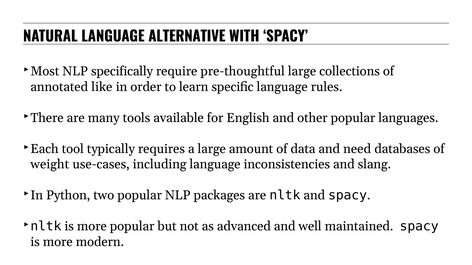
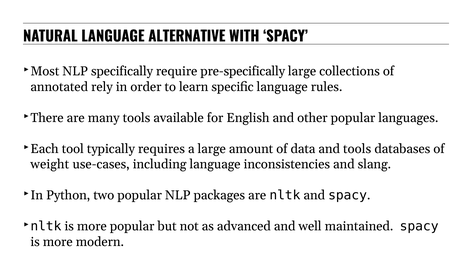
pre-thoughtful: pre-thoughtful -> pre-specifically
like: like -> rely
and need: need -> tools
